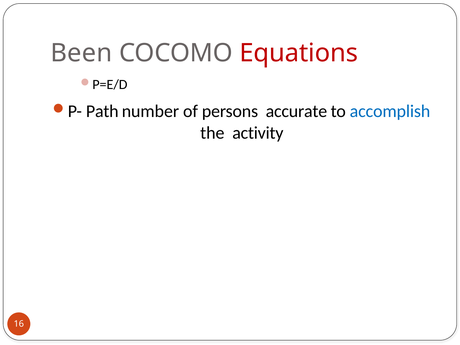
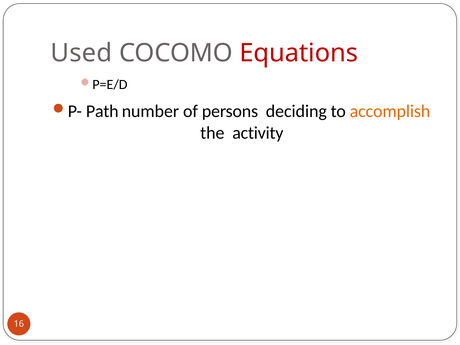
Been: Been -> Used
accurate: accurate -> deciding
accomplish colour: blue -> orange
